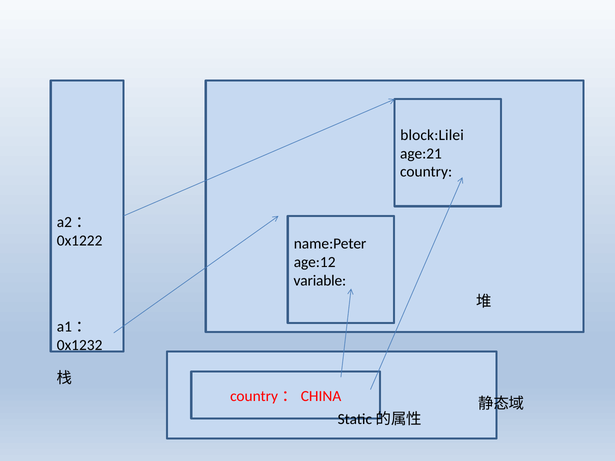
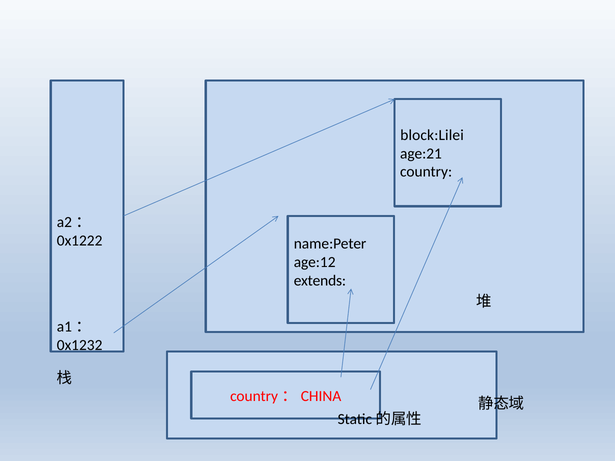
variable: variable -> extends
